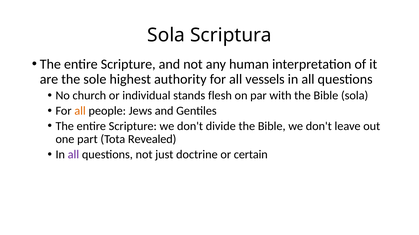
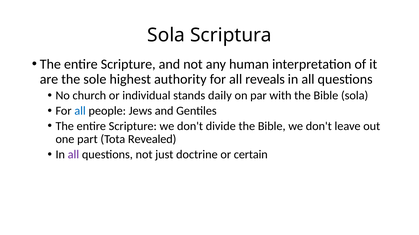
vessels: vessels -> reveals
flesh: flesh -> daily
all at (80, 111) colour: orange -> blue
